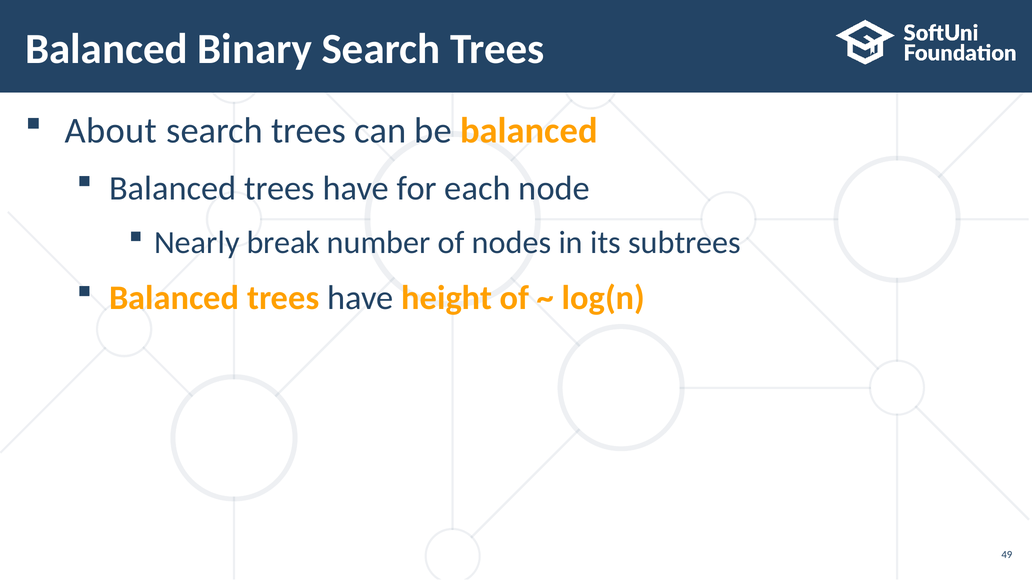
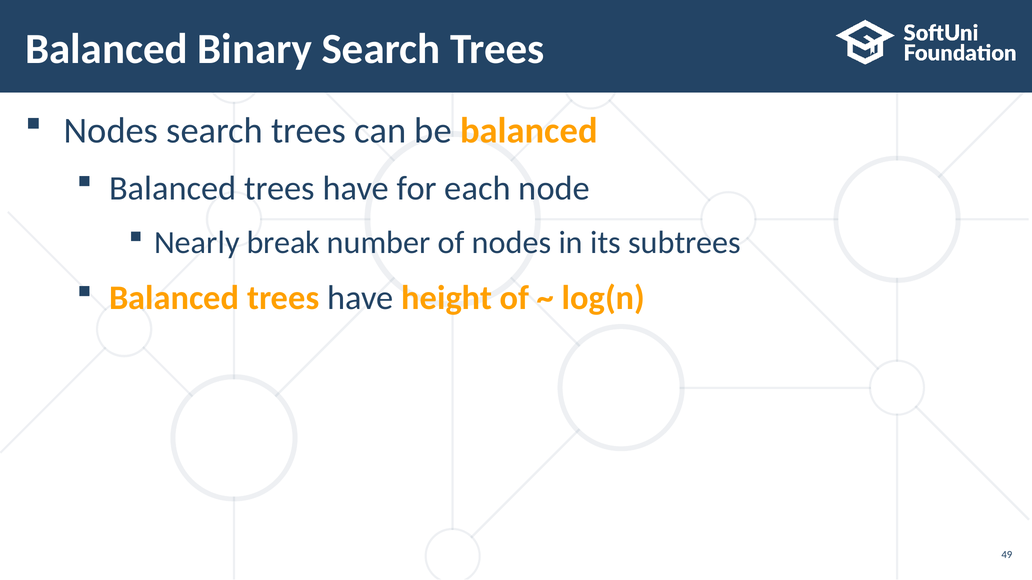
About at (111, 131): About -> Nodes
